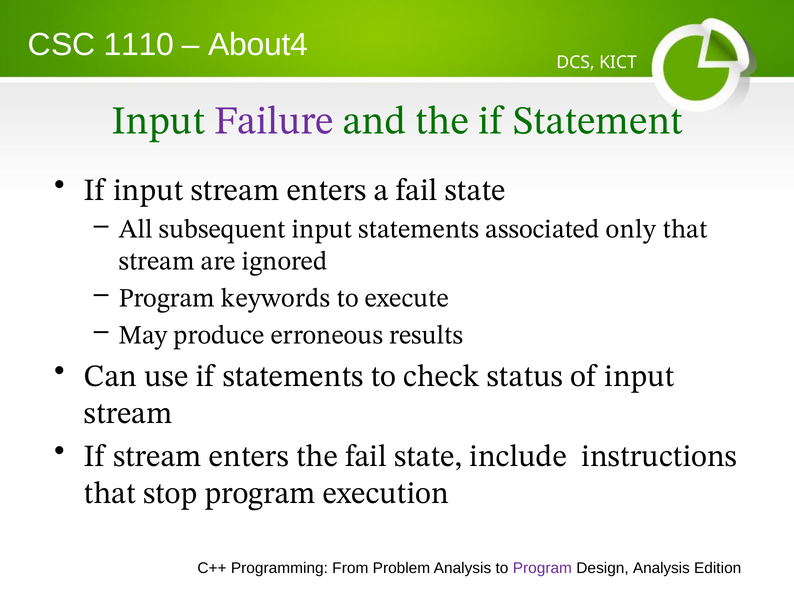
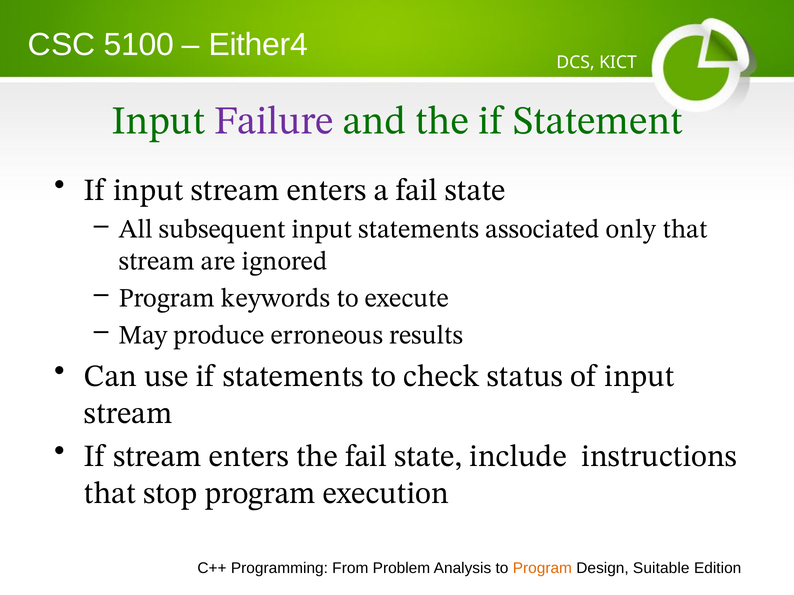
1110: 1110 -> 5100
About4: About4 -> Either4
Program at (542, 569) colour: purple -> orange
Design Analysis: Analysis -> Suitable
